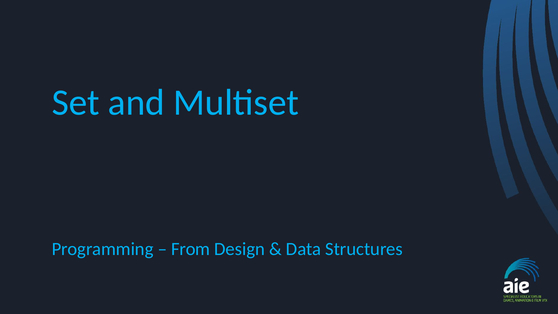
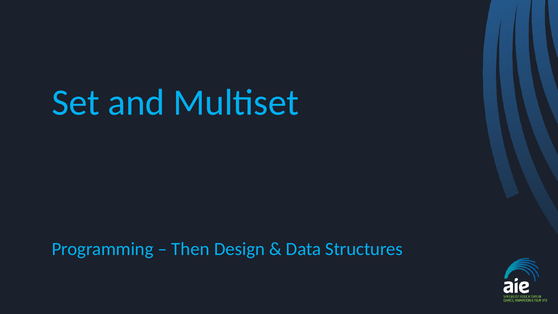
From: From -> Then
